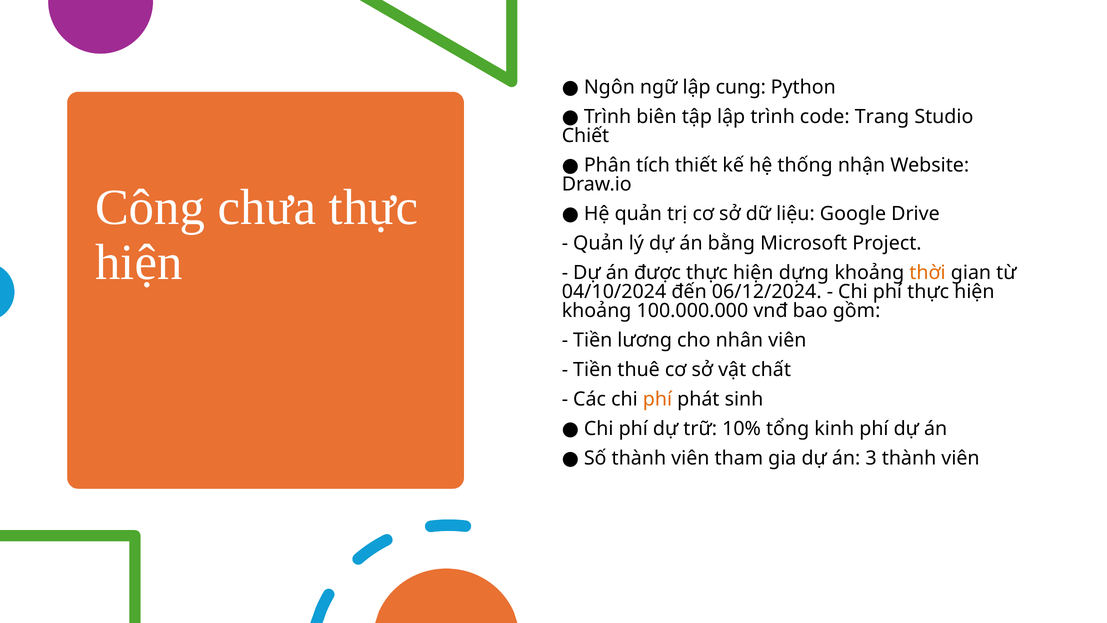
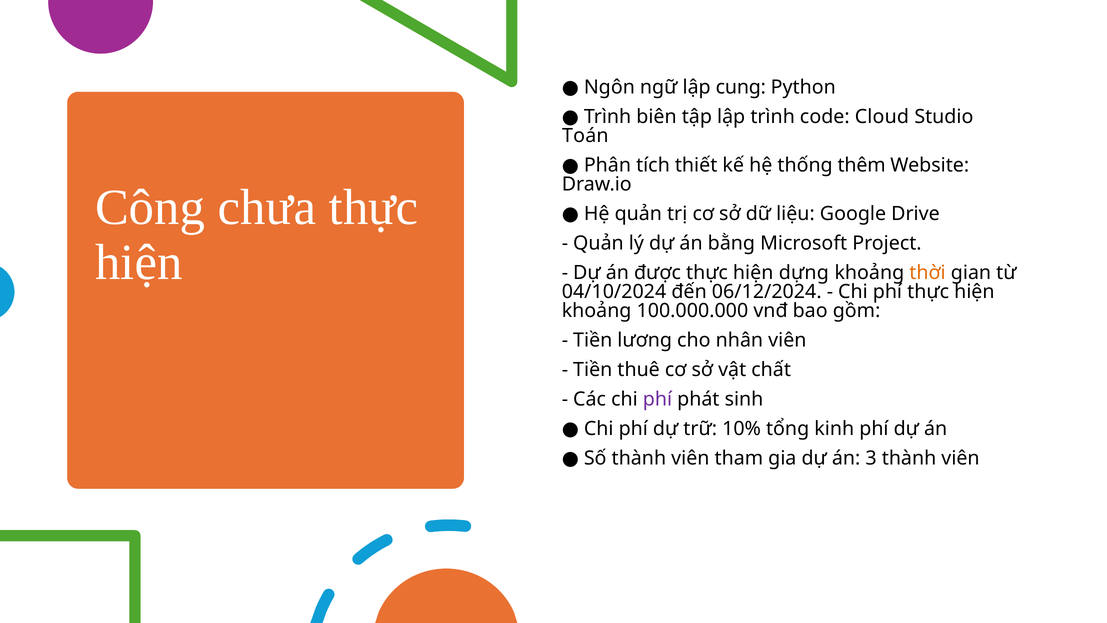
Trang: Trang -> Cloud
Chiết: Chiết -> Toán
nhận: nhận -> thêm
phí at (657, 399) colour: orange -> purple
